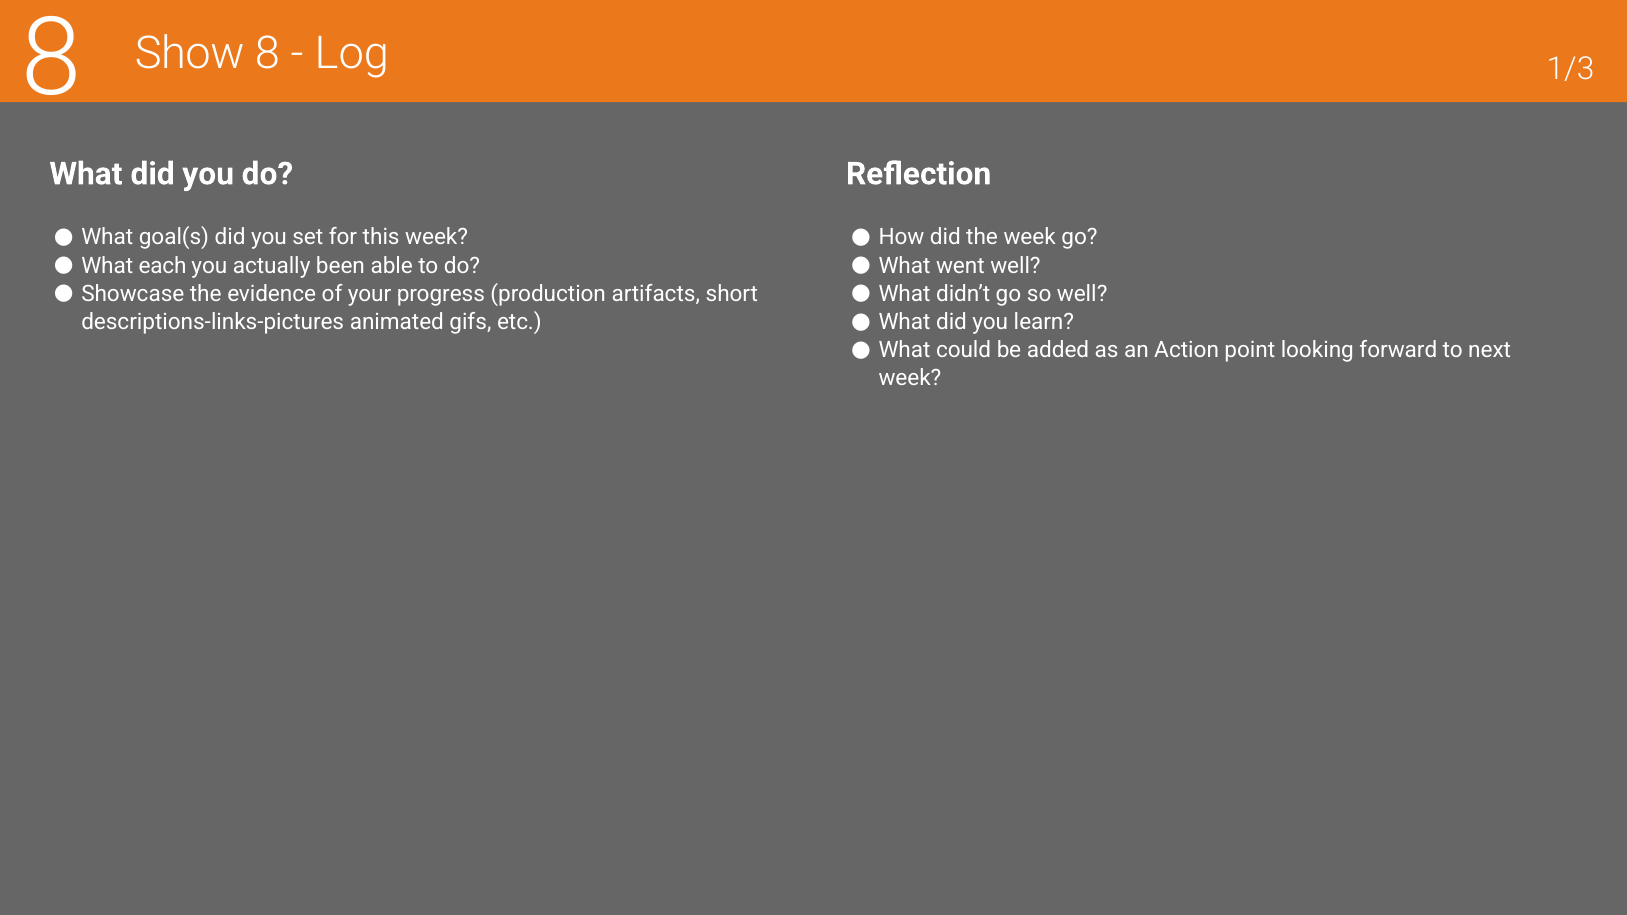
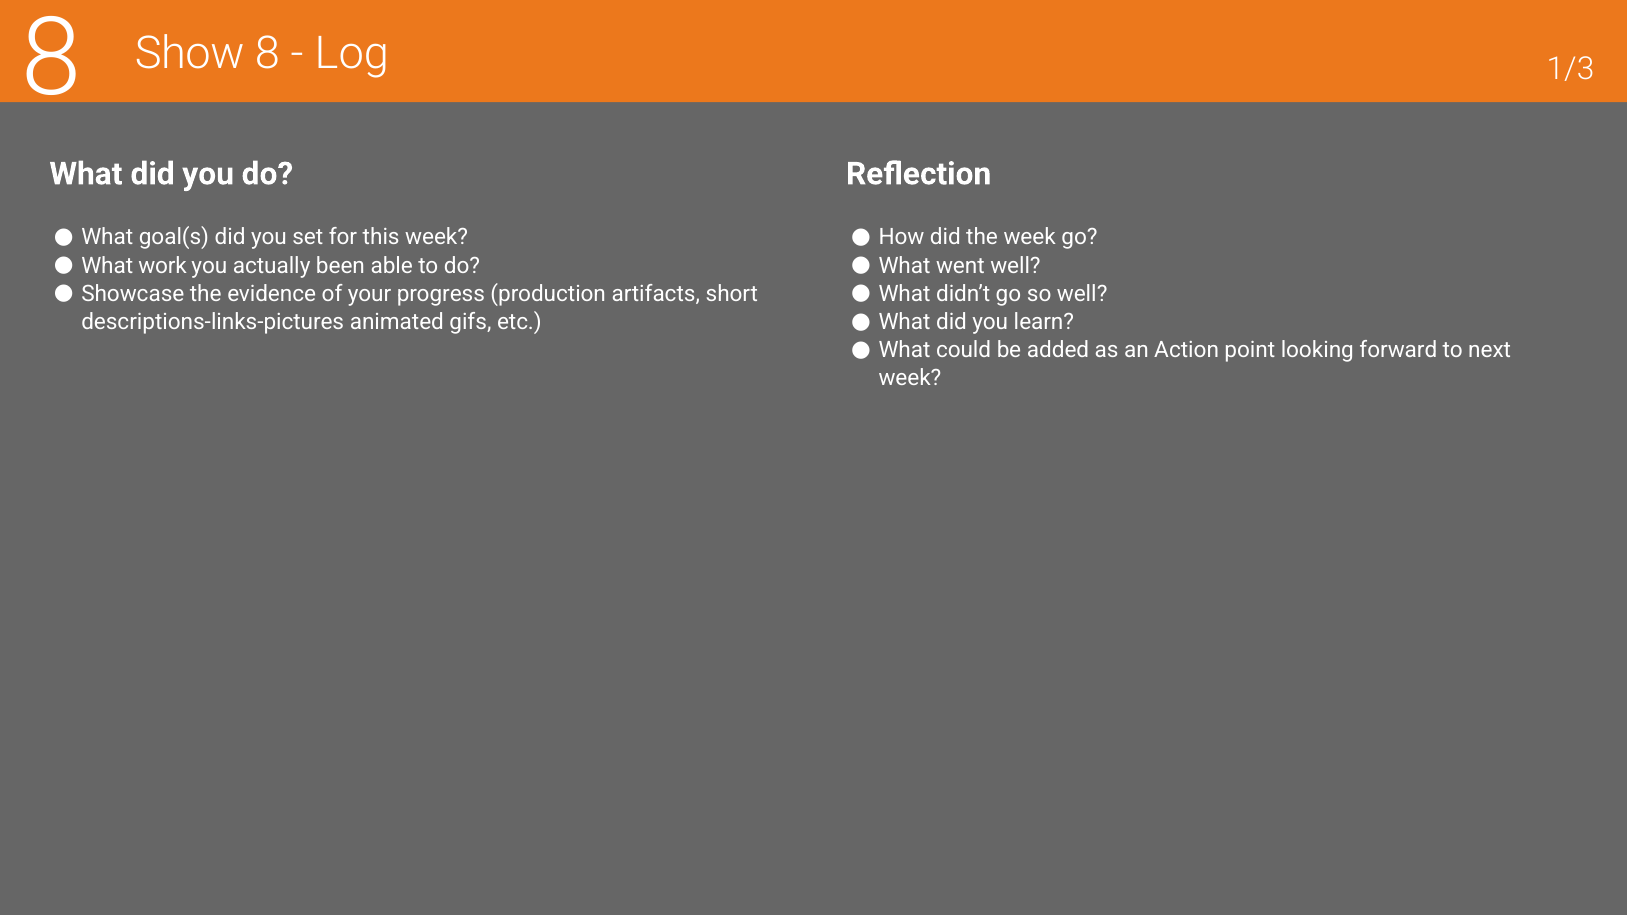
each: each -> work
